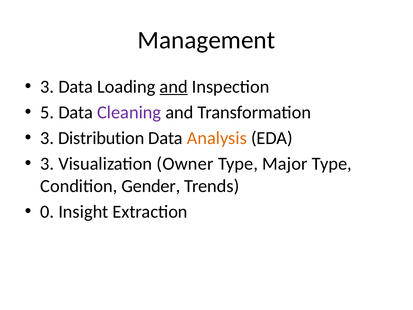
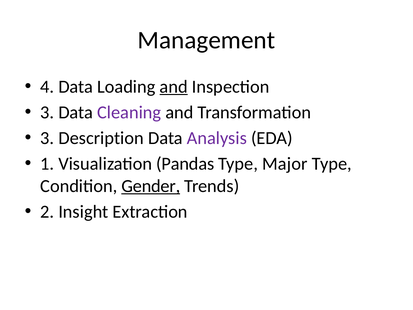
3 at (47, 87): 3 -> 4
5 at (47, 112): 5 -> 3
Distribution: Distribution -> Description
Analysis colour: orange -> purple
3 at (47, 164): 3 -> 1
Owner: Owner -> Pandas
Gender underline: none -> present
0: 0 -> 2
